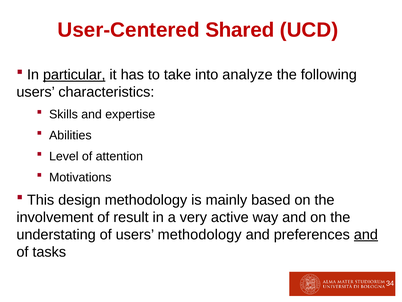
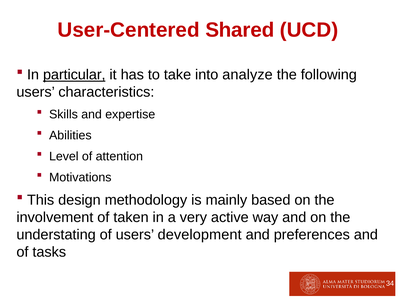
result: result -> taken
users methodology: methodology -> development
and at (366, 234) underline: present -> none
